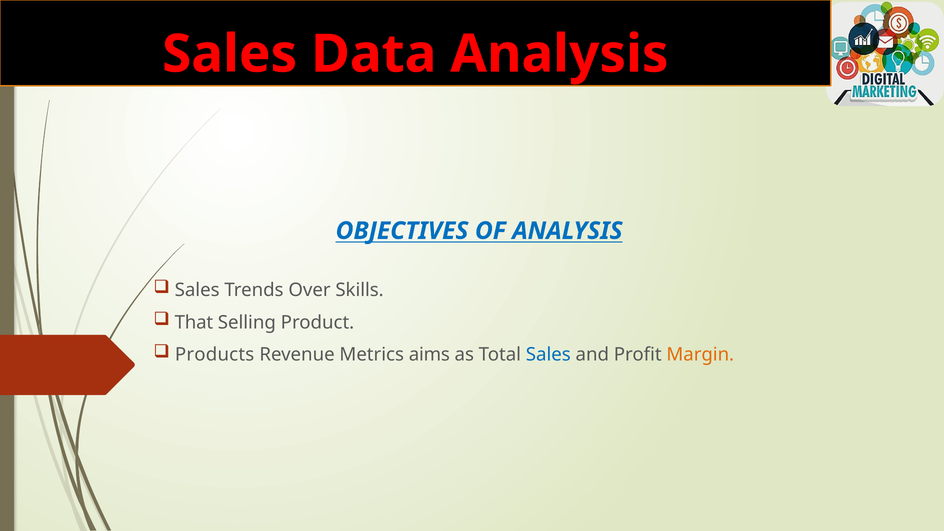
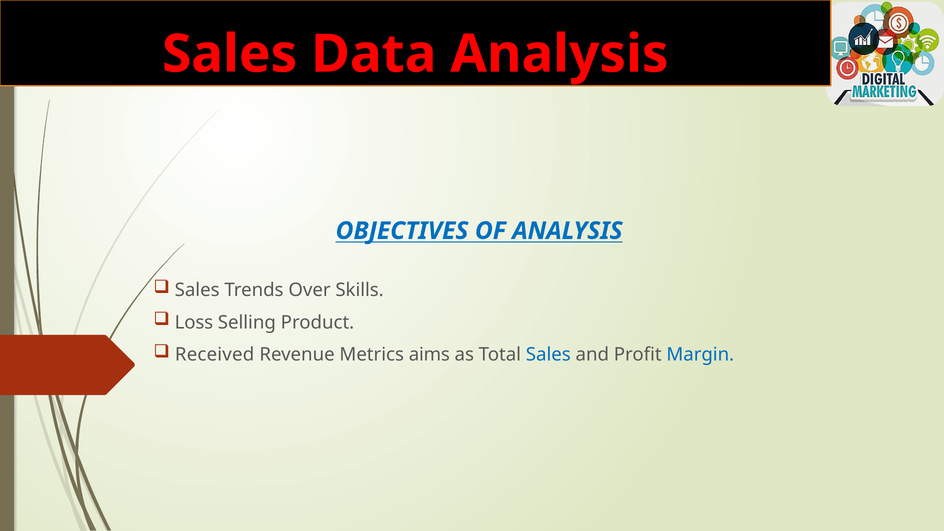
That: That -> Loss
Products: Products -> Received
Margin colour: orange -> blue
